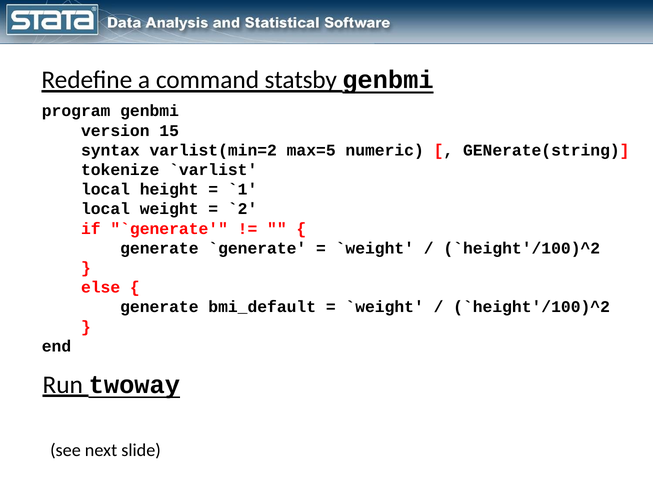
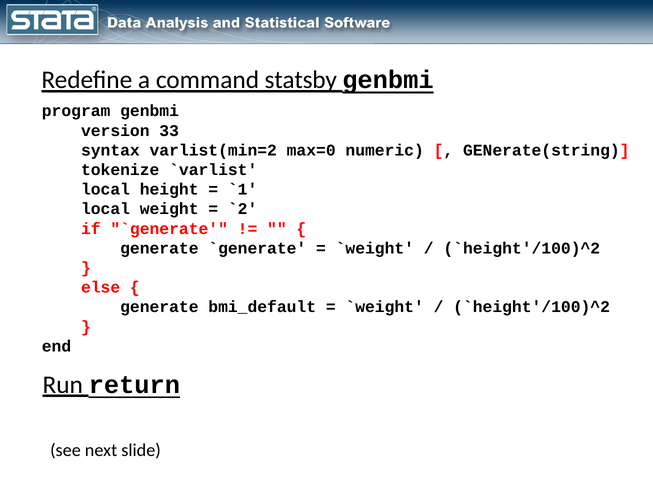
15: 15 -> 33
max=5: max=5 -> max=0
twoway: twoway -> return
